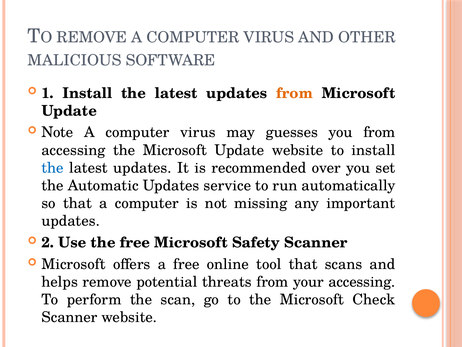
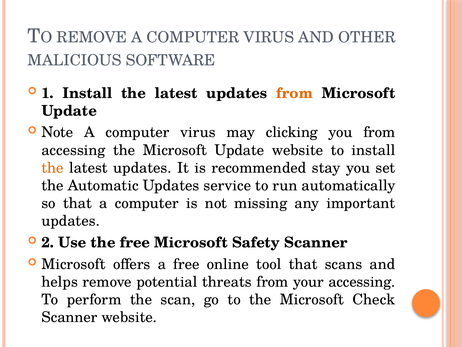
guesses: guesses -> clicking
the at (53, 168) colour: blue -> orange
over: over -> stay
